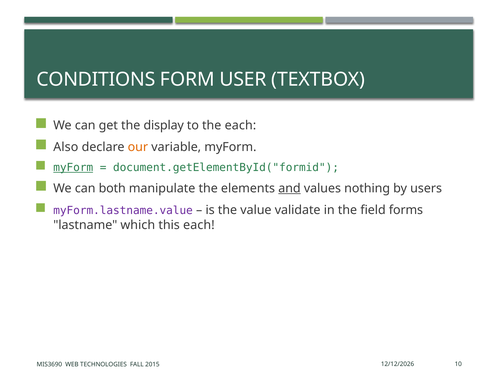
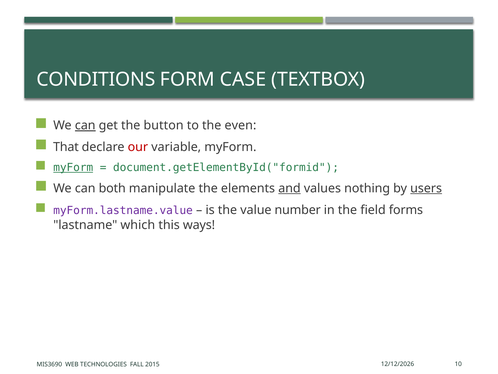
USER: USER -> CASE
can at (85, 125) underline: none -> present
display: display -> button
the each: each -> even
Also: Also -> That
our colour: orange -> red
users underline: none -> present
validate: validate -> number
this each: each -> ways
